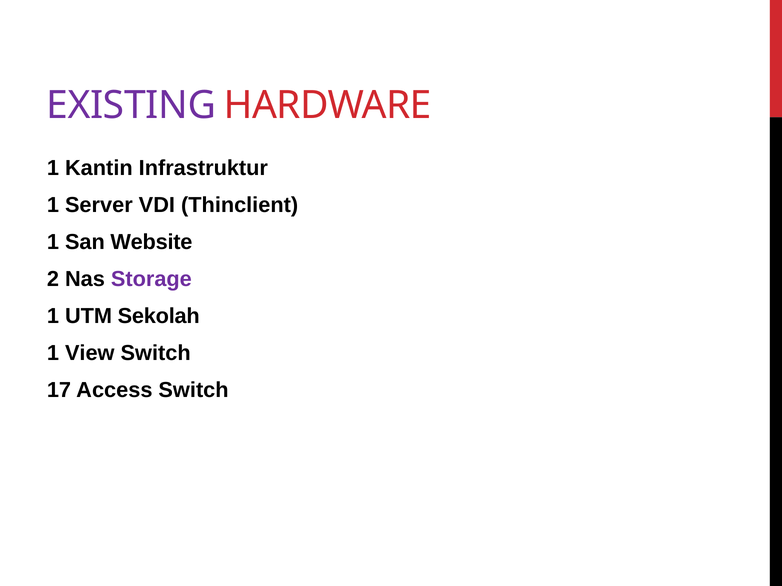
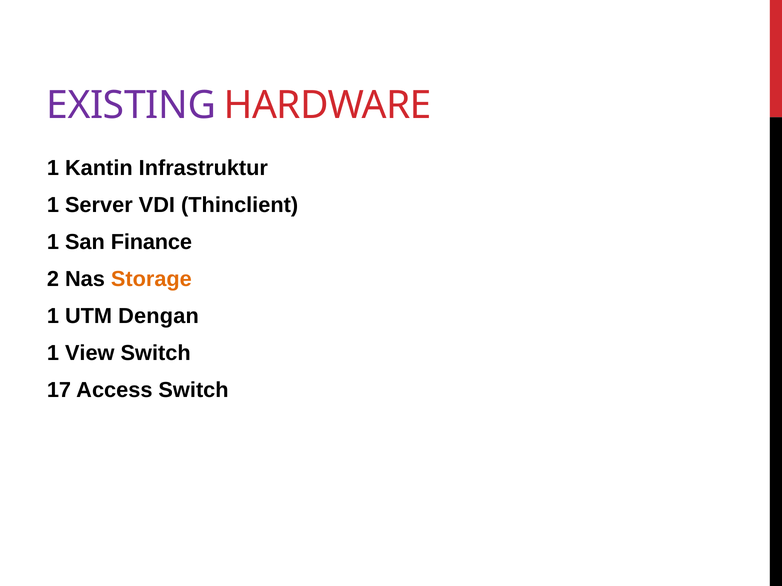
Website: Website -> Finance
Storage colour: purple -> orange
Sekolah: Sekolah -> Dengan
